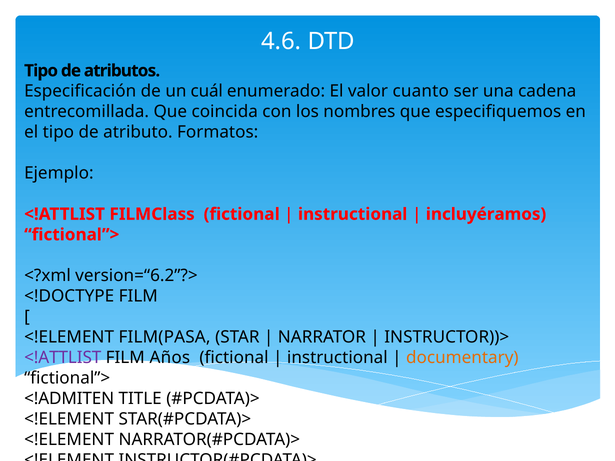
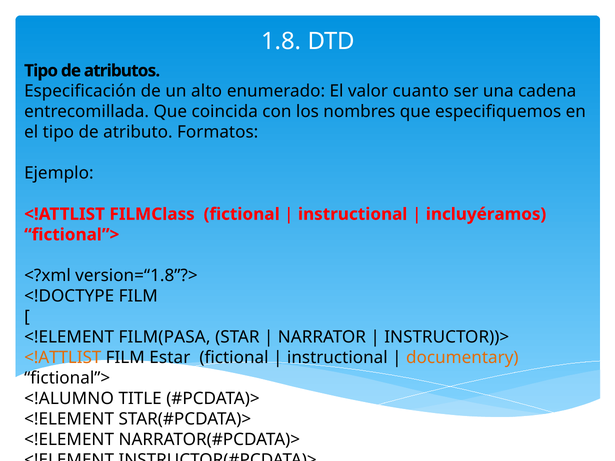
4.6: 4.6 -> 1.8
cuál: cuál -> alto
version=“6.2”?>: version=“6.2”?> -> version=“1.8”?>
<!ATTLIST at (63, 358) colour: purple -> orange
Años: Años -> Estar
<!ADMITEN: <!ADMITEN -> <!ALUMNO
